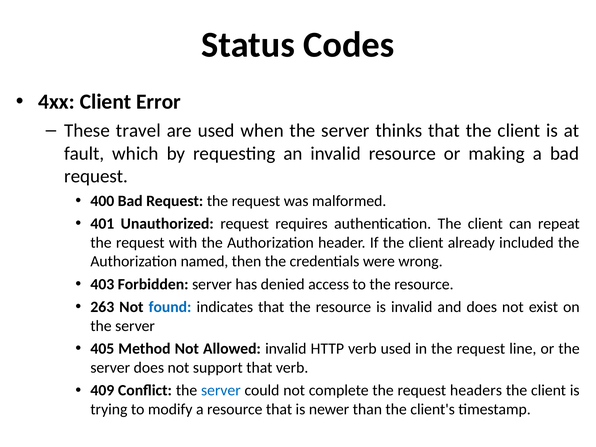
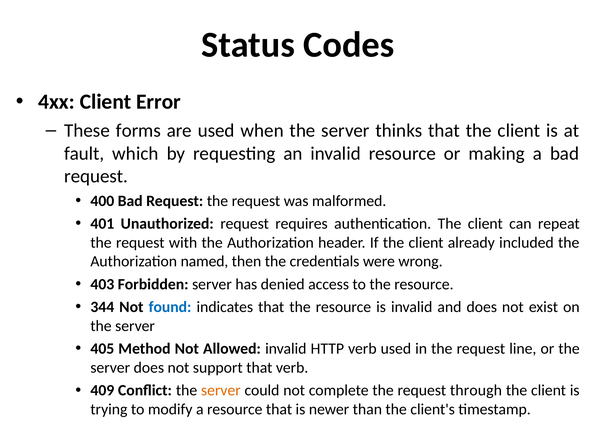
travel: travel -> forms
263: 263 -> 344
server at (221, 390) colour: blue -> orange
headers: headers -> through
